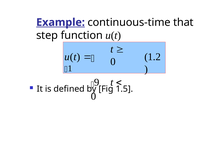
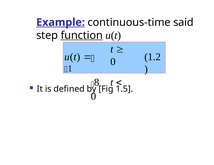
that: that -> said
function underline: none -> present
9: 9 -> 8
